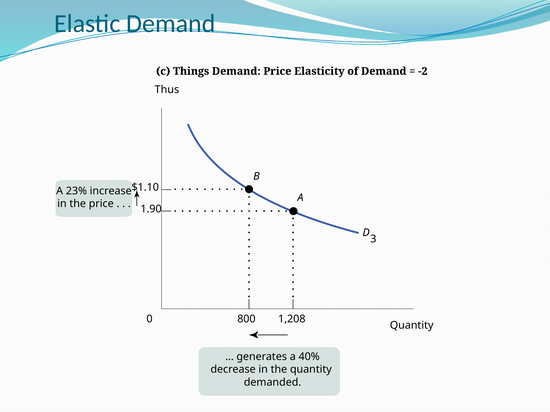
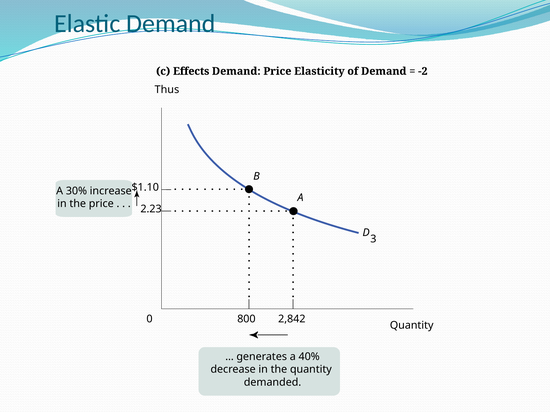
Things: Things -> Effects
23%: 23% -> 30%
1.90: 1.90 -> 2.23
1,208: 1,208 -> 2,842
